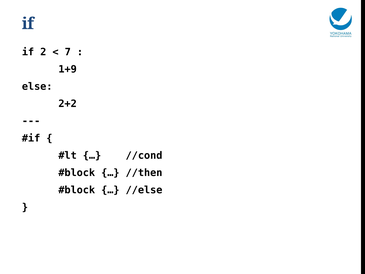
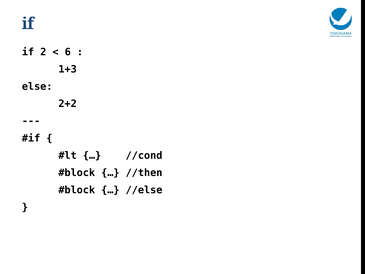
7: 7 -> 6
1+9: 1+9 -> 1+3
